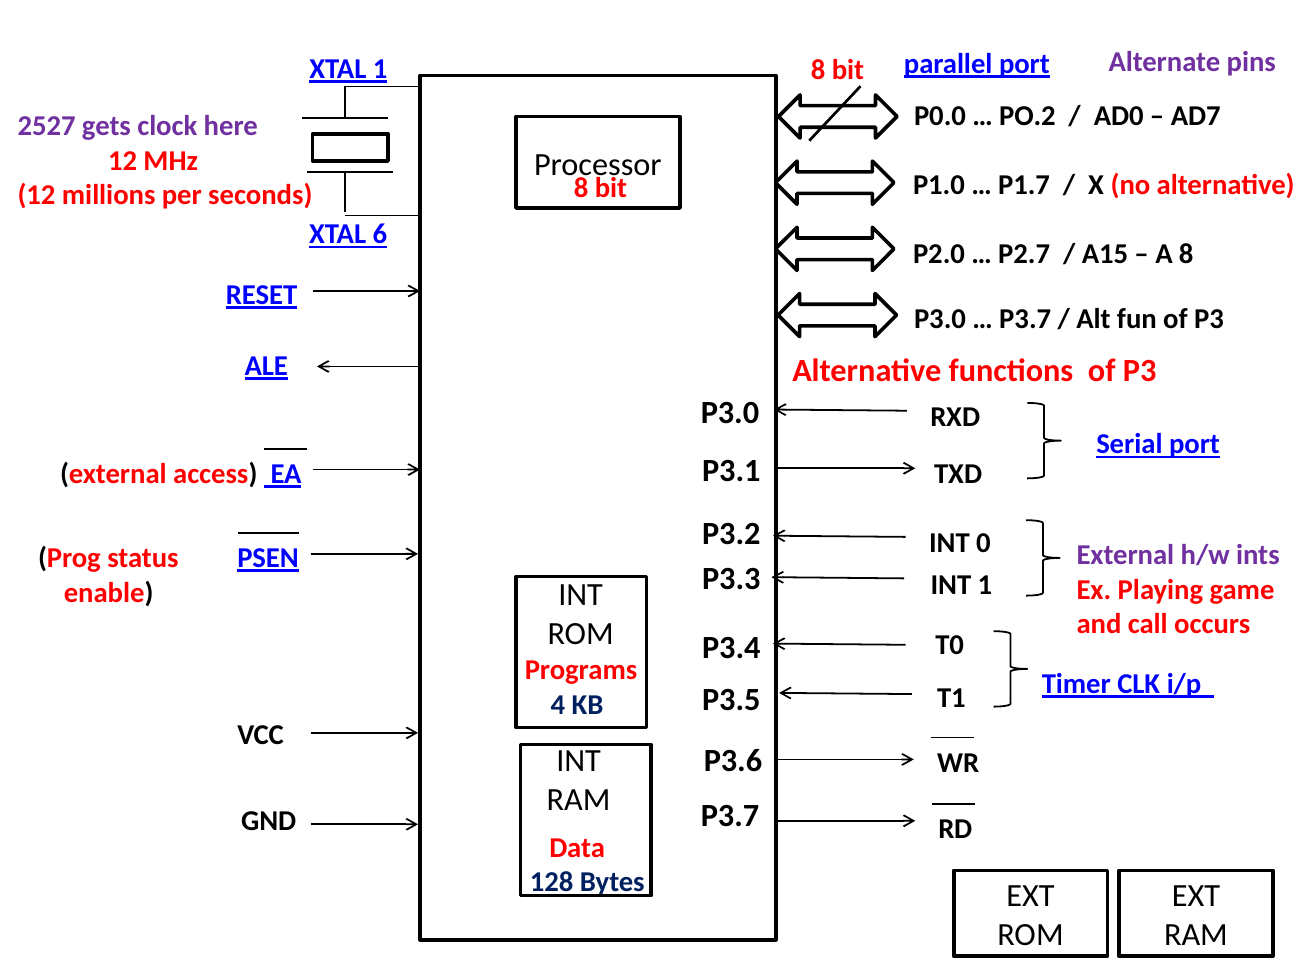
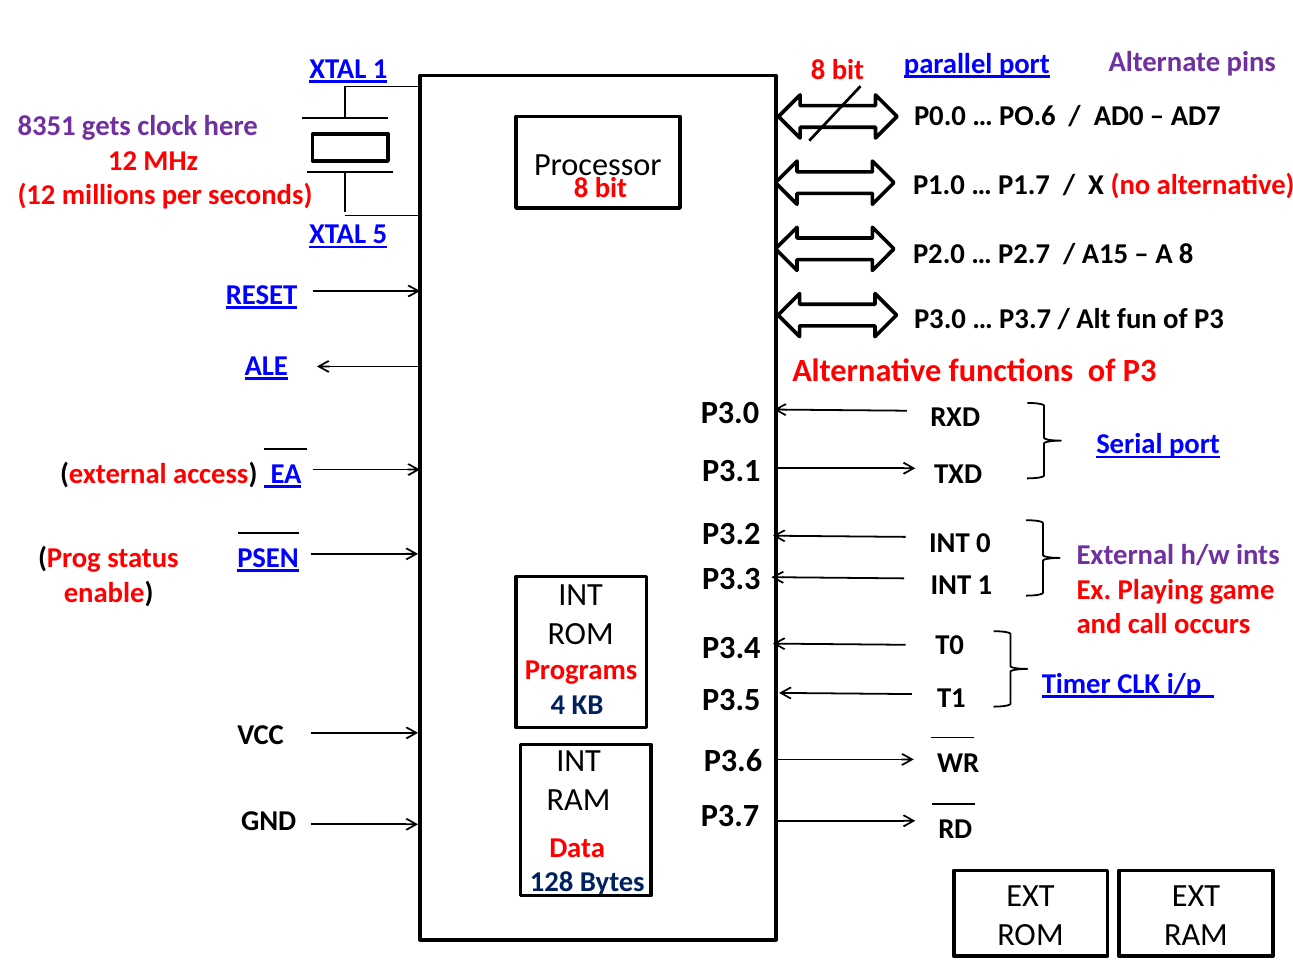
PO.2: PO.2 -> PO.6
2527: 2527 -> 8351
6: 6 -> 5
